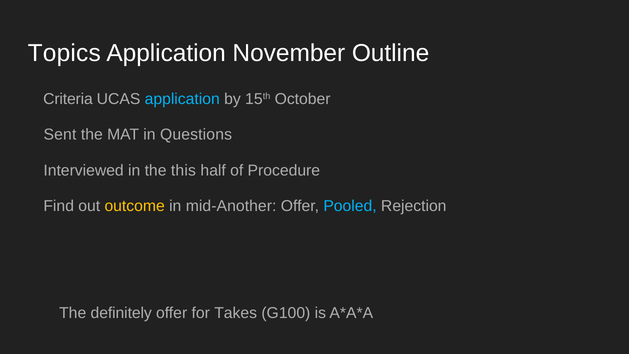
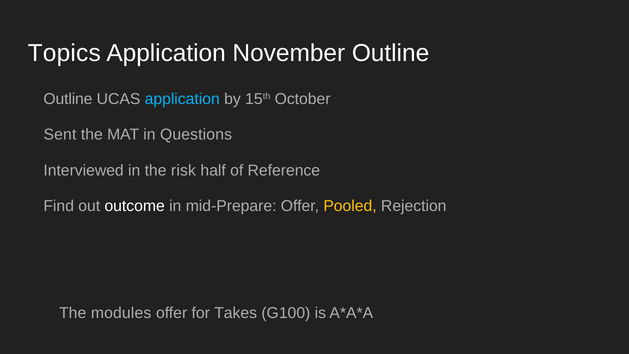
Criteria at (68, 99): Criteria -> Outline
this: this -> risk
Procedure: Procedure -> Reference
outcome colour: yellow -> white
mid-Another: mid-Another -> mid-Prepare
Pooled colour: light blue -> yellow
definitely: definitely -> modules
